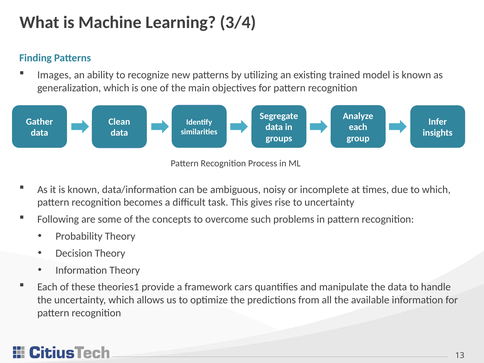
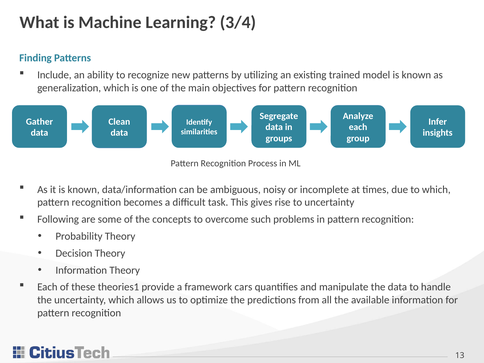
Images: Images -> Include
